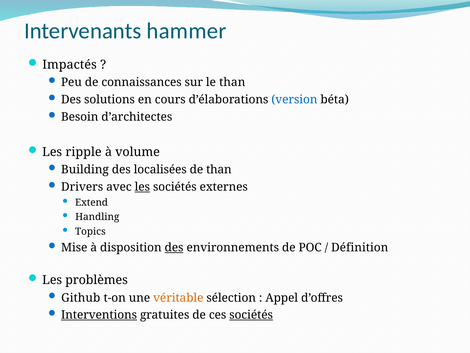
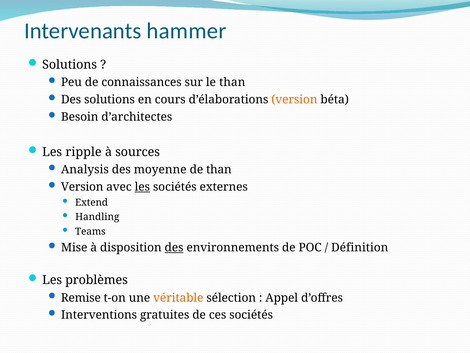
Impactés at (70, 65): Impactés -> Solutions
version at (294, 100) colour: blue -> orange
volume: volume -> sources
Building: Building -> Analysis
localisées: localisées -> moyenne
Drivers at (82, 187): Drivers -> Version
Topics: Topics -> Teams
Github: Github -> Remise
Interventions underline: present -> none
sociétés at (251, 315) underline: present -> none
